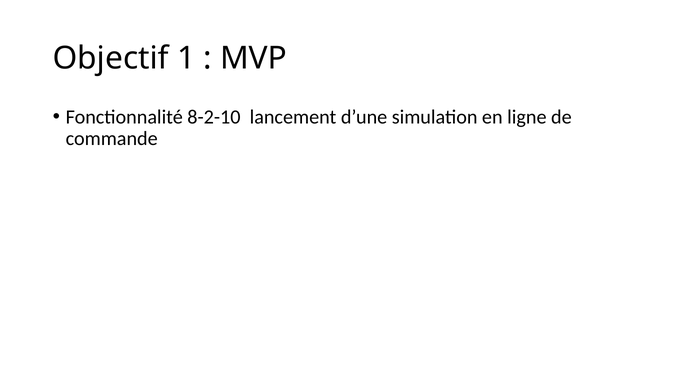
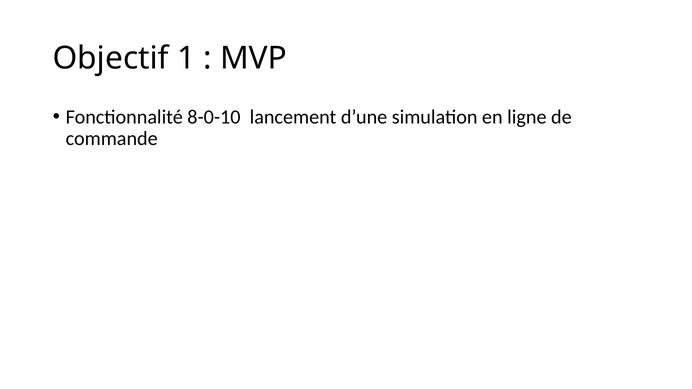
8-2-10: 8-2-10 -> 8-0-10
